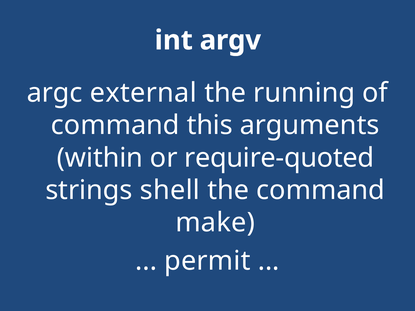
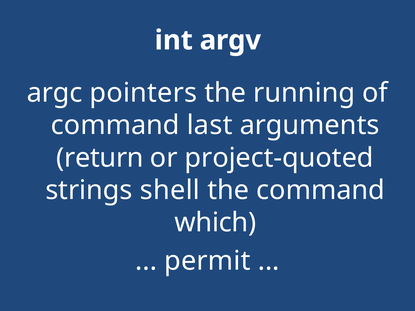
external: external -> pointers
this: this -> last
within: within -> return
require-quoted: require-quoted -> project-quoted
make: make -> which
